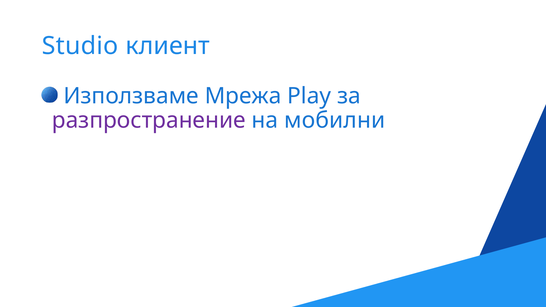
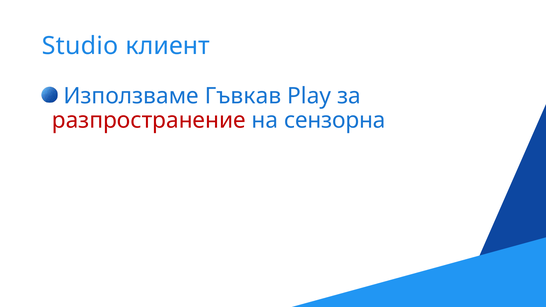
Мрежа: Мрежа -> Гъвкав
разпространение colour: purple -> red
мобилни: мобилни -> сензорна
